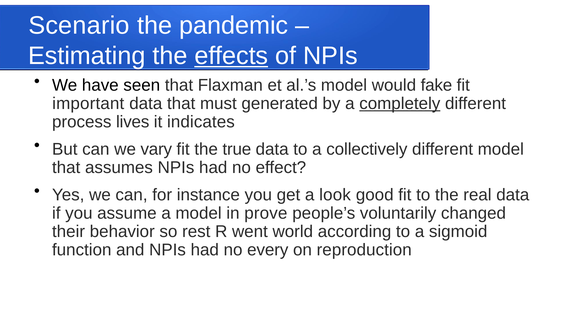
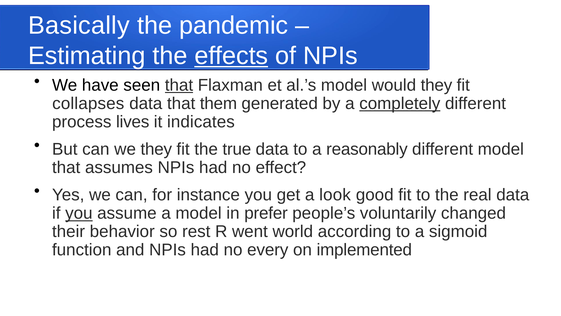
Scenario: Scenario -> Basically
that at (179, 85) underline: none -> present
would fake: fake -> they
important: important -> collapses
must: must -> them
we vary: vary -> they
collectively: collectively -> reasonably
you at (79, 213) underline: none -> present
prove: prove -> prefer
reproduction: reproduction -> implemented
